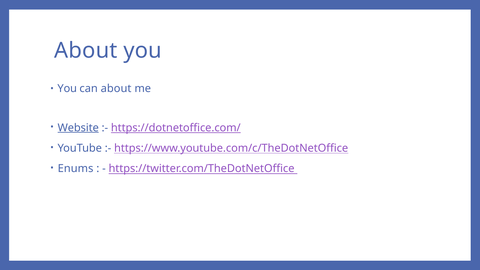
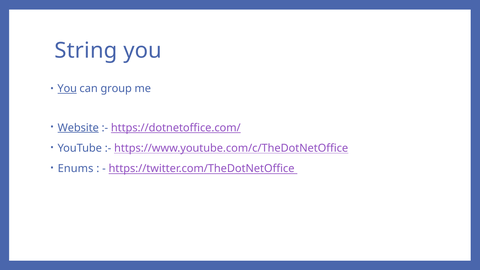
About at (86, 51): About -> String
You at (67, 89) underline: none -> present
can about: about -> group
